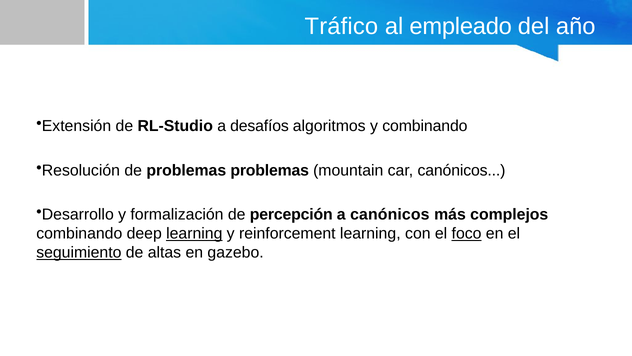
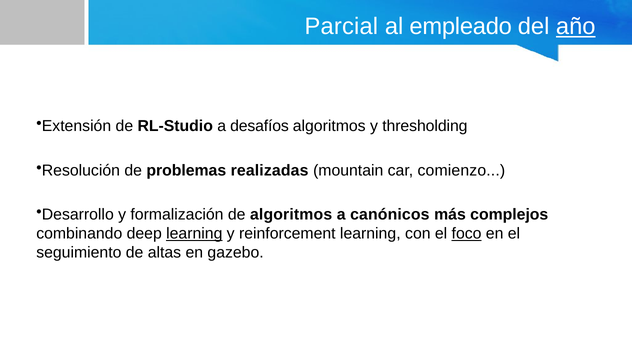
Tráfico: Tráfico -> Parcial
año underline: none -> present
y combinando: combinando -> thresholding
problemas problemas: problemas -> realizadas
car canónicos: canónicos -> comienzo
de percepción: percepción -> algoritmos
seguimiento underline: present -> none
